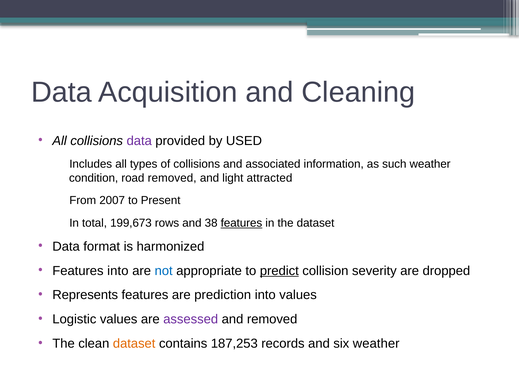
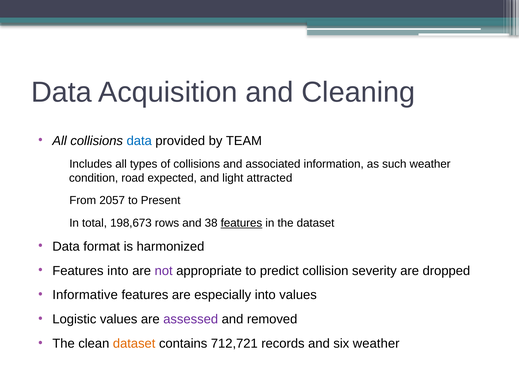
data at (139, 140) colour: purple -> blue
USED: USED -> TEAM
road removed: removed -> expected
2007: 2007 -> 2057
199,673: 199,673 -> 198,673
not colour: blue -> purple
predict underline: present -> none
Represents: Represents -> Informative
prediction: prediction -> especially
187,253: 187,253 -> 712,721
